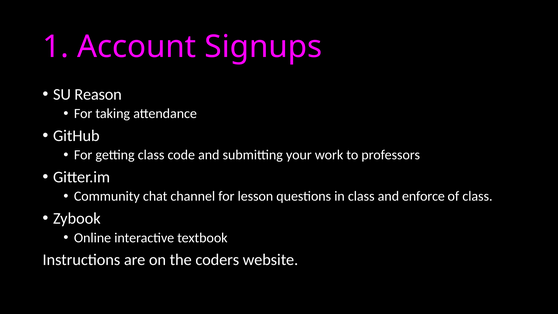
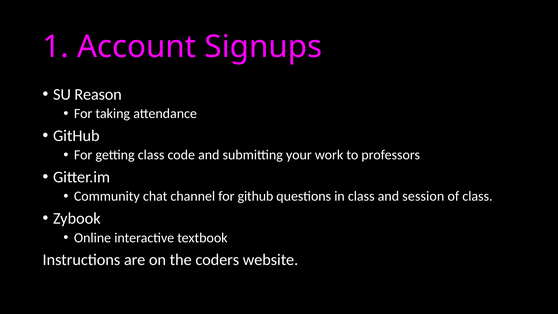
for lesson: lesson -> github
enforce: enforce -> session
